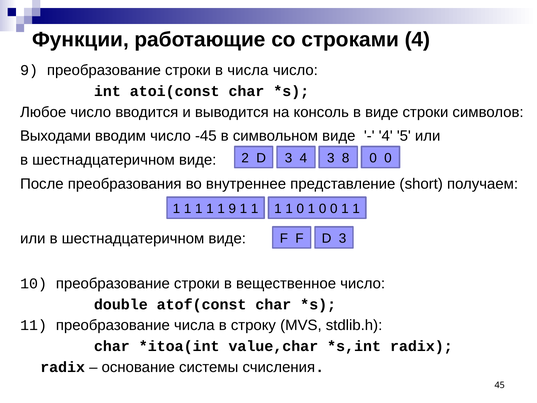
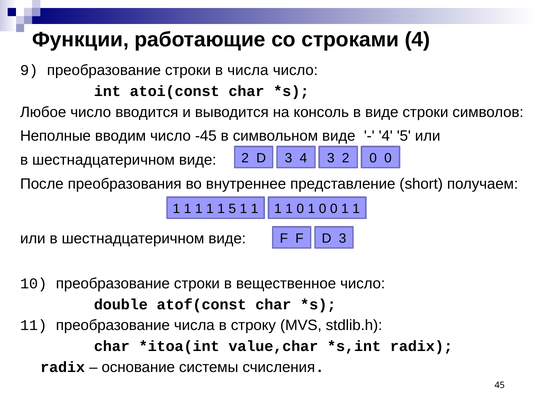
Выходами: Выходами -> Неполные
3 8: 8 -> 2
1 9: 9 -> 5
